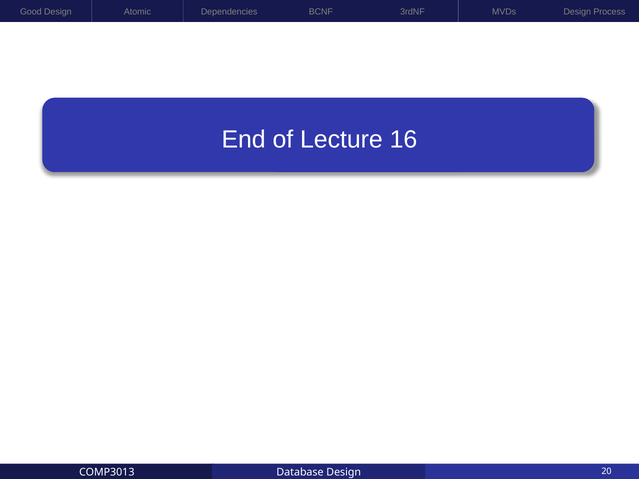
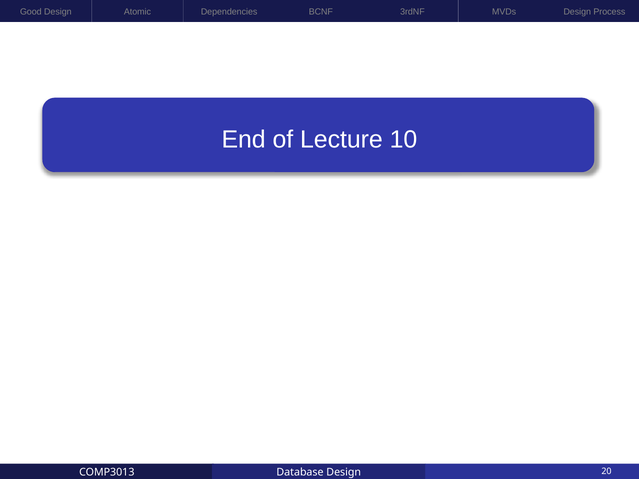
16: 16 -> 10
